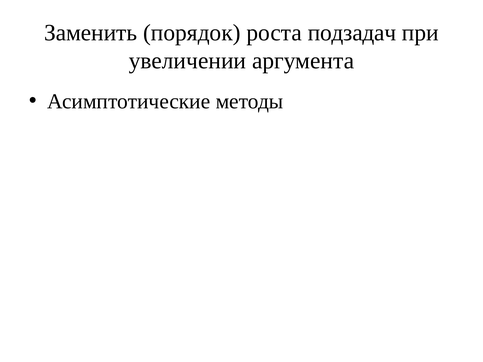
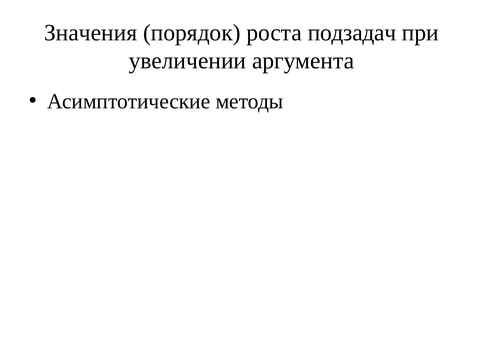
Заменить: Заменить -> Значения
